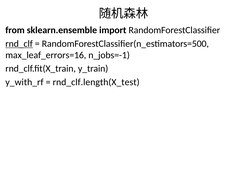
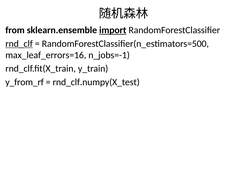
import underline: none -> present
y_with_rf: y_with_rf -> y_from_rf
rnd_clf.length(X_test: rnd_clf.length(X_test -> rnd_clf.numpy(X_test
